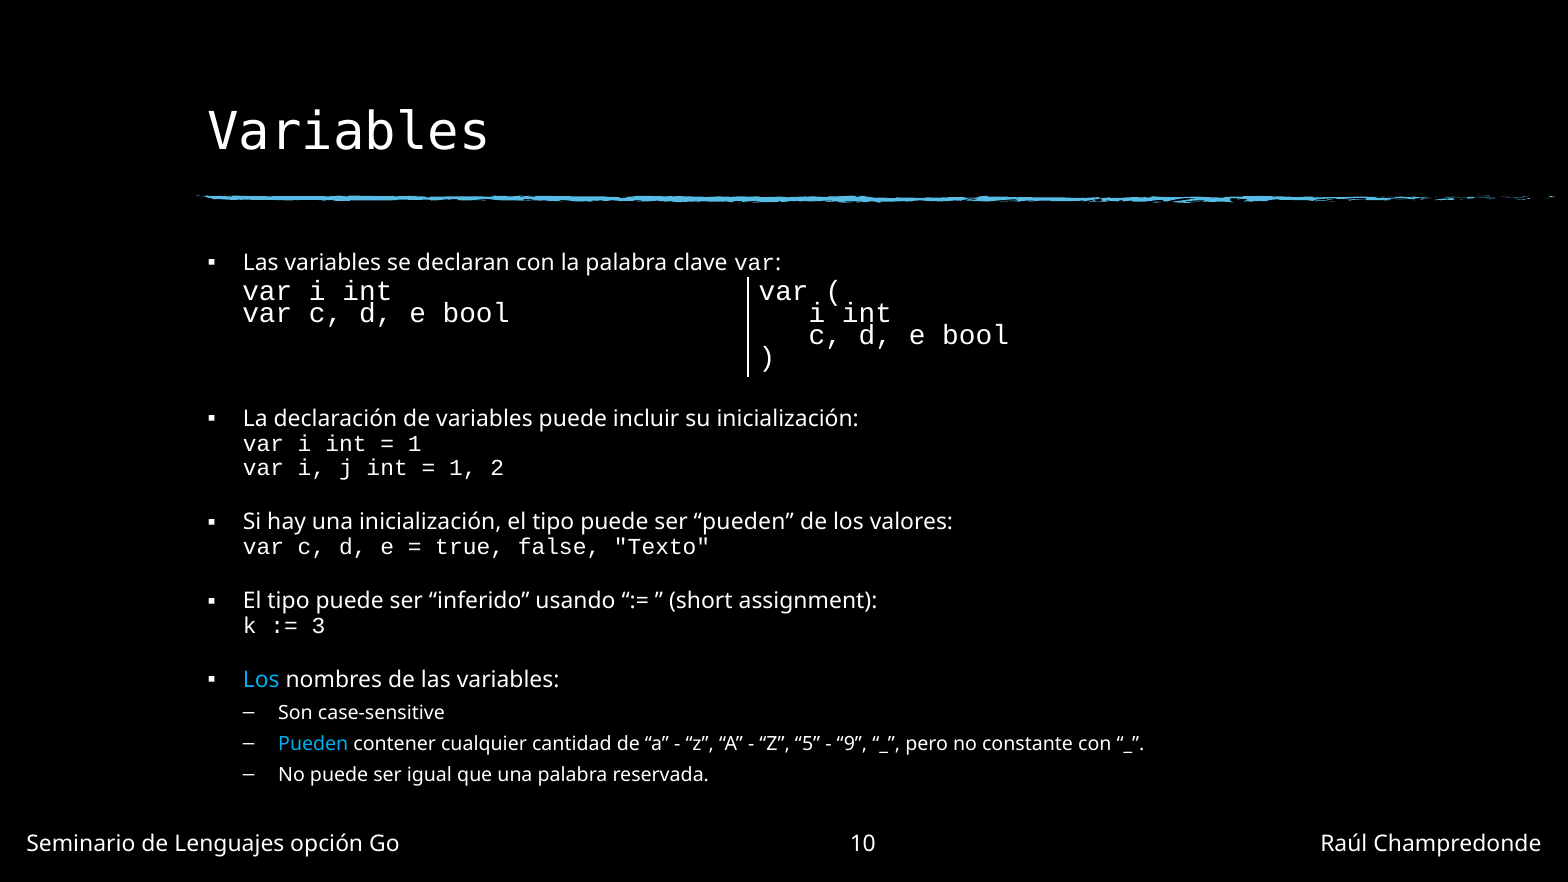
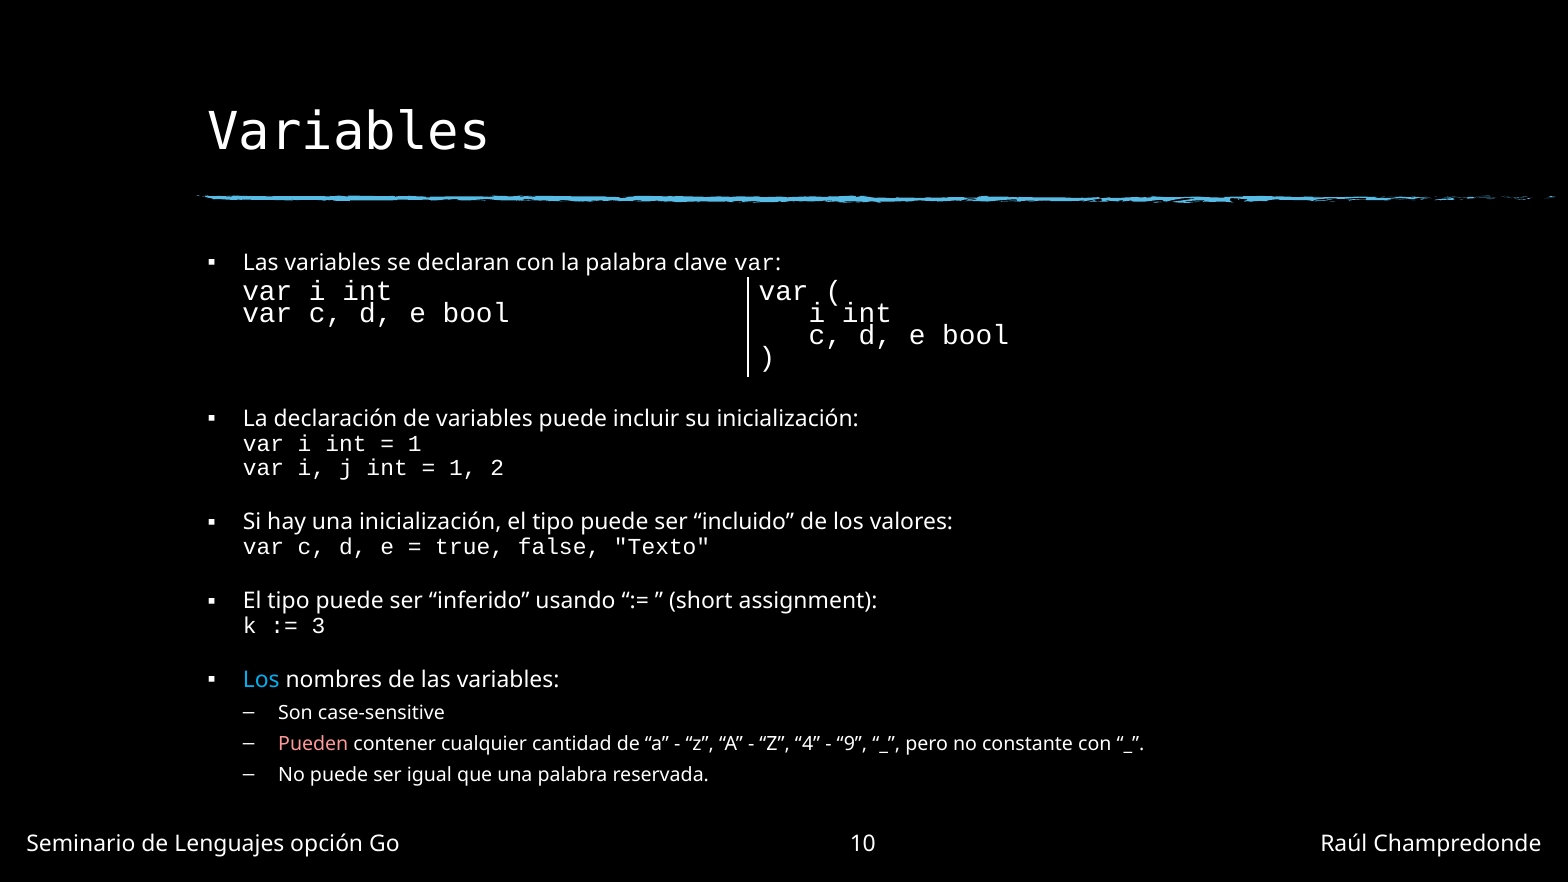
ser pueden: pueden -> incluido
Pueden at (313, 744) colour: light blue -> pink
5: 5 -> 4
